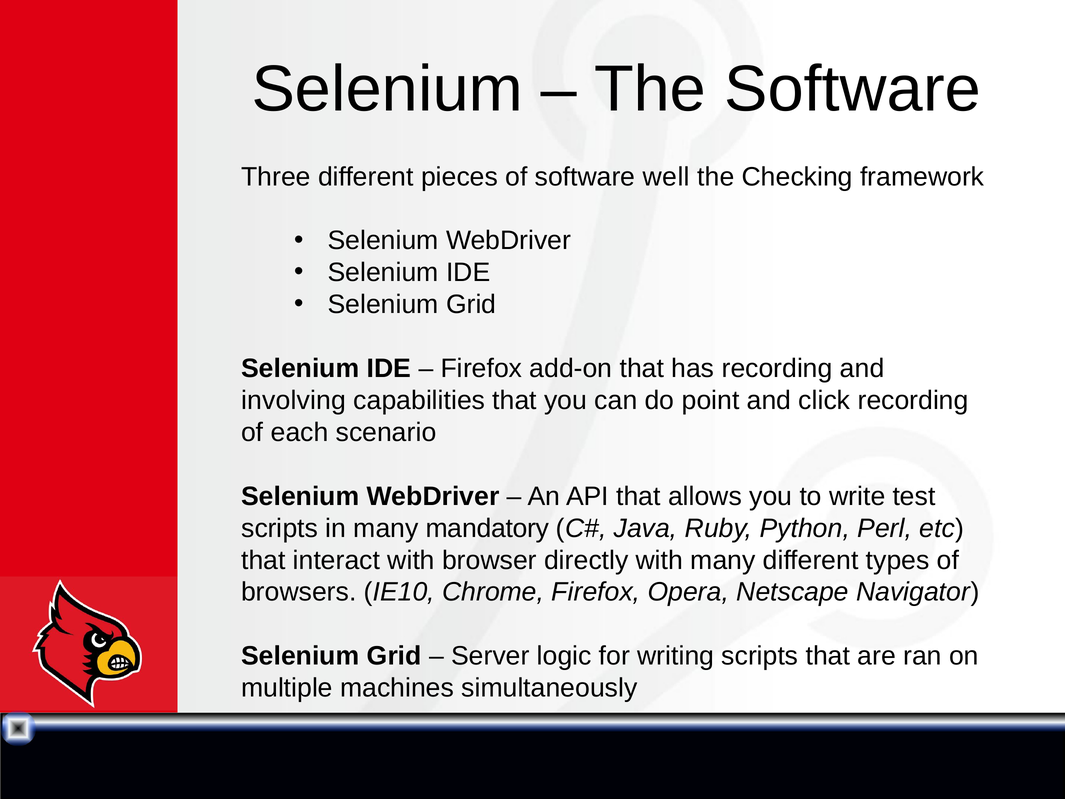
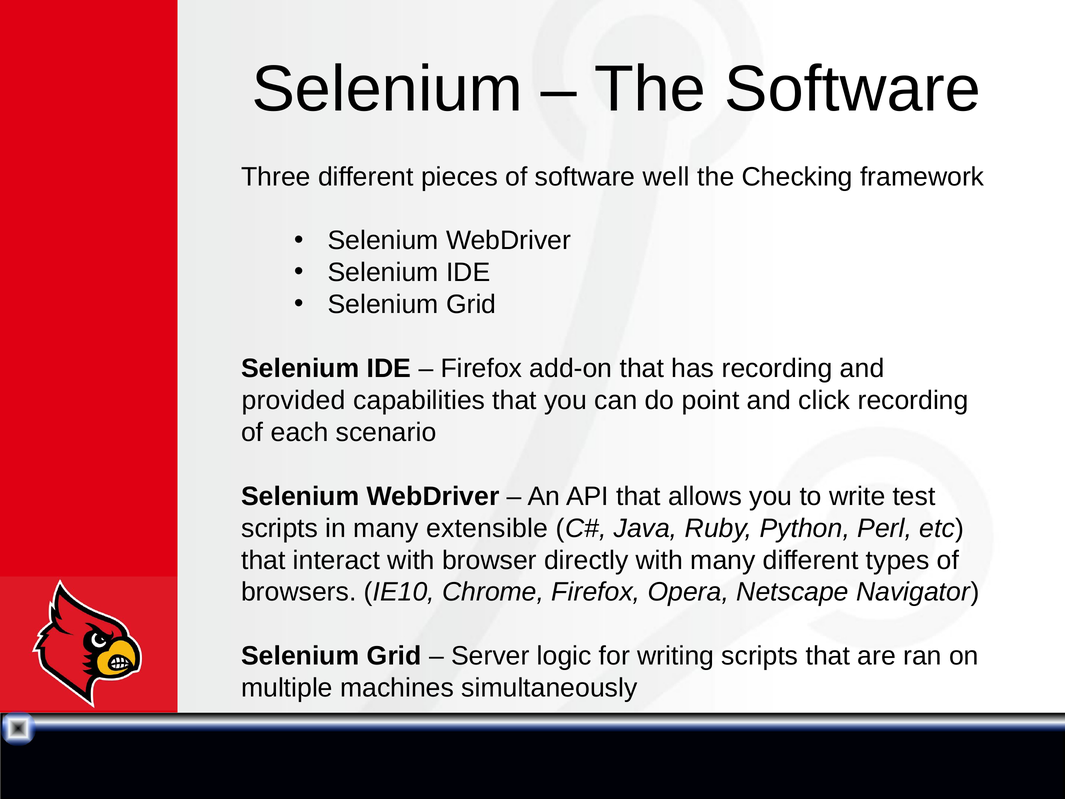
involving: involving -> provided
mandatory: mandatory -> extensible
